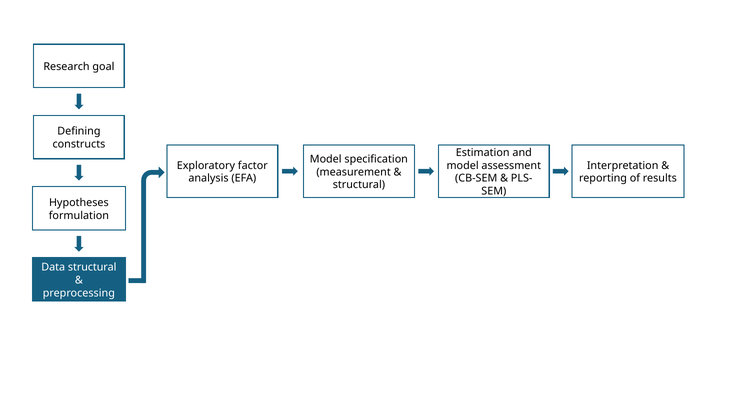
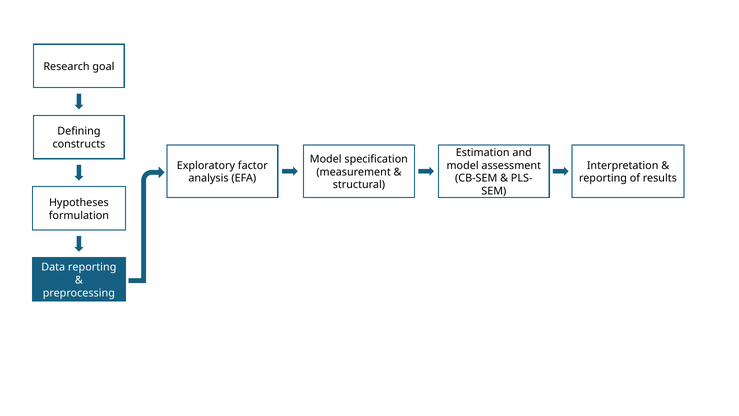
Data structural: structural -> reporting
